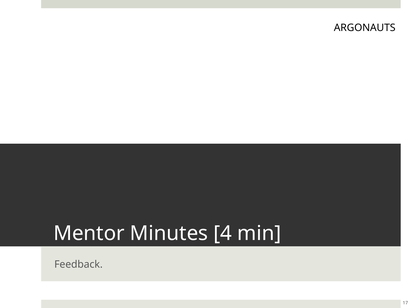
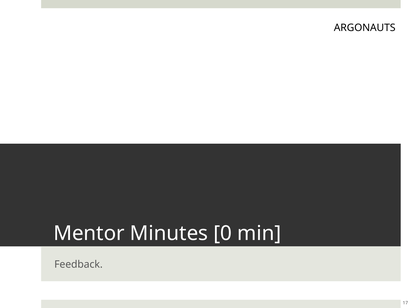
4: 4 -> 0
